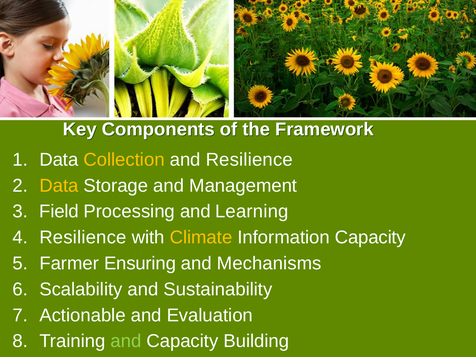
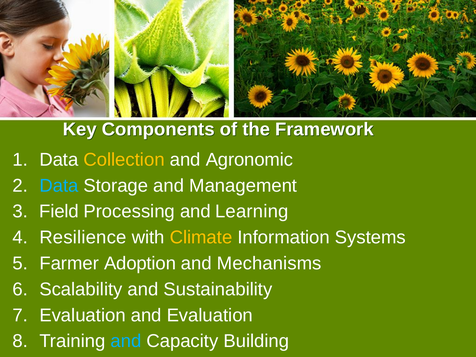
and Resilience: Resilience -> Agronomic
Data at (59, 186) colour: yellow -> light blue
Information Capacity: Capacity -> Systems
Ensuring: Ensuring -> Adoption
Actionable at (83, 315): Actionable -> Evaluation
and at (126, 341) colour: light green -> light blue
